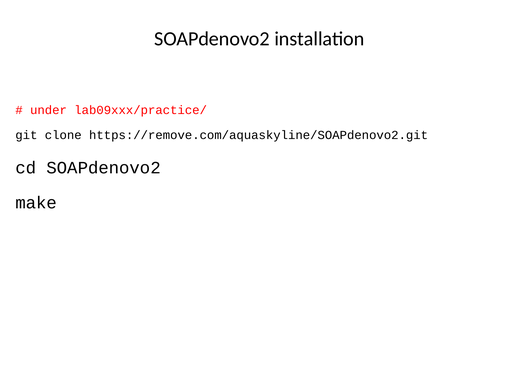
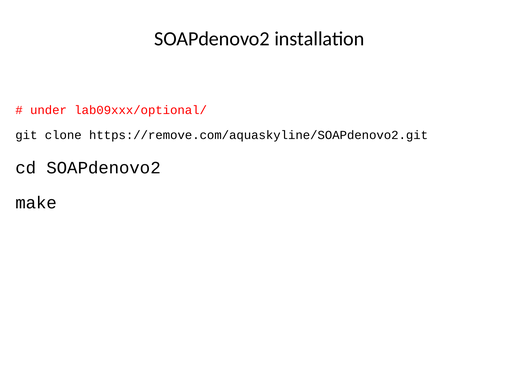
lab09xxx/practice/: lab09xxx/practice/ -> lab09xxx/optional/
